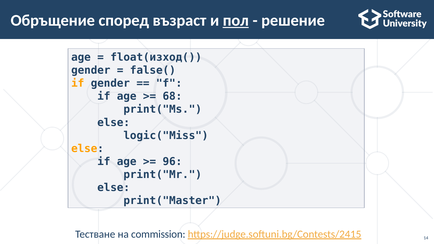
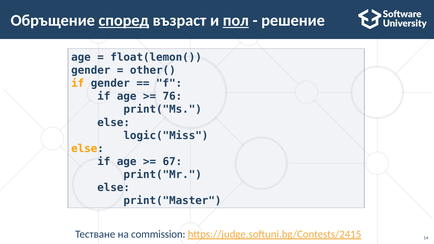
според underline: none -> present
float(изход(: float(изход( -> float(lemon(
false(: false( -> other(
68: 68 -> 76
96: 96 -> 67
